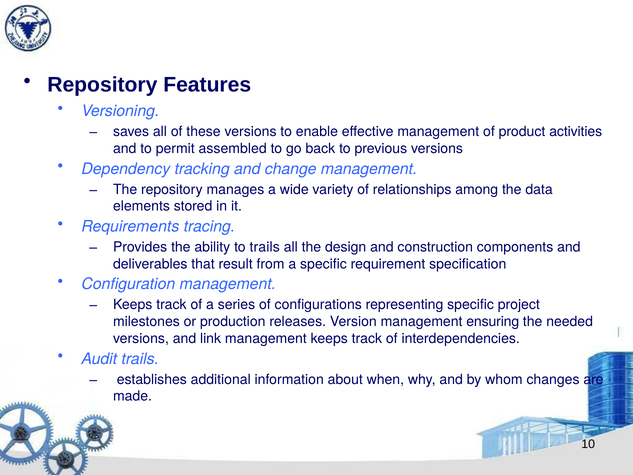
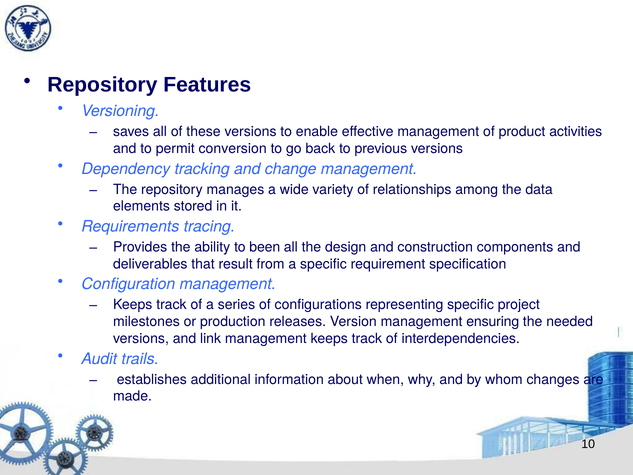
assembled: assembled -> conversion
to trails: trails -> been
